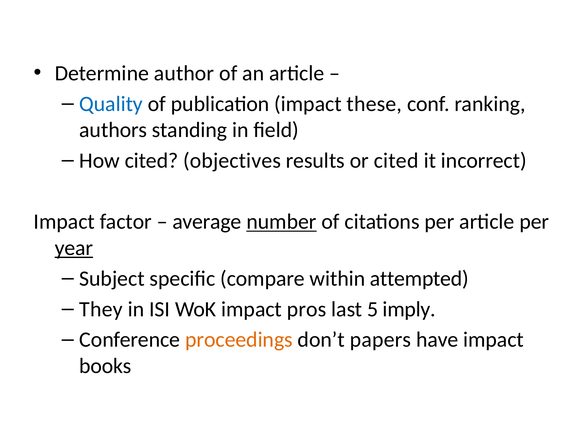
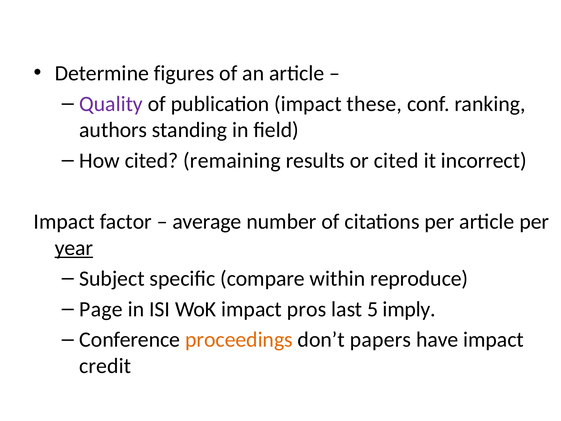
author: author -> figures
Quality colour: blue -> purple
objectives: objectives -> remaining
number underline: present -> none
attempted: attempted -> reproduce
They: They -> Page
books: books -> credit
